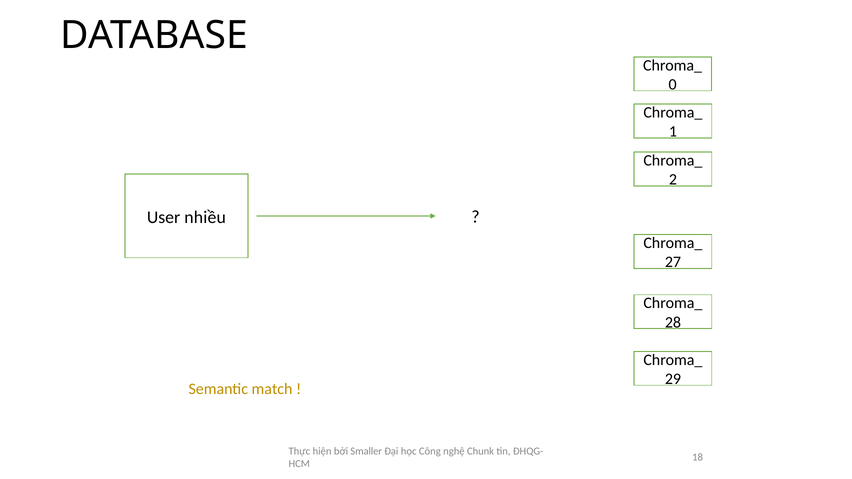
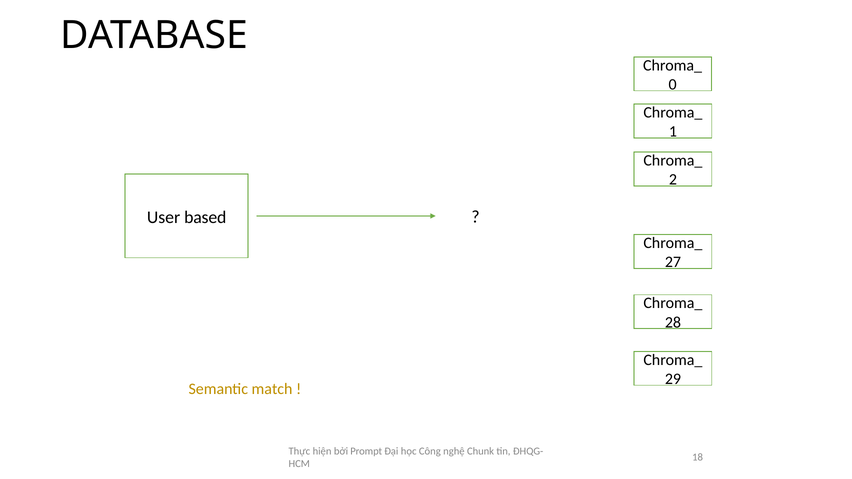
nhiều: nhiều -> based
Smaller: Smaller -> Prompt
